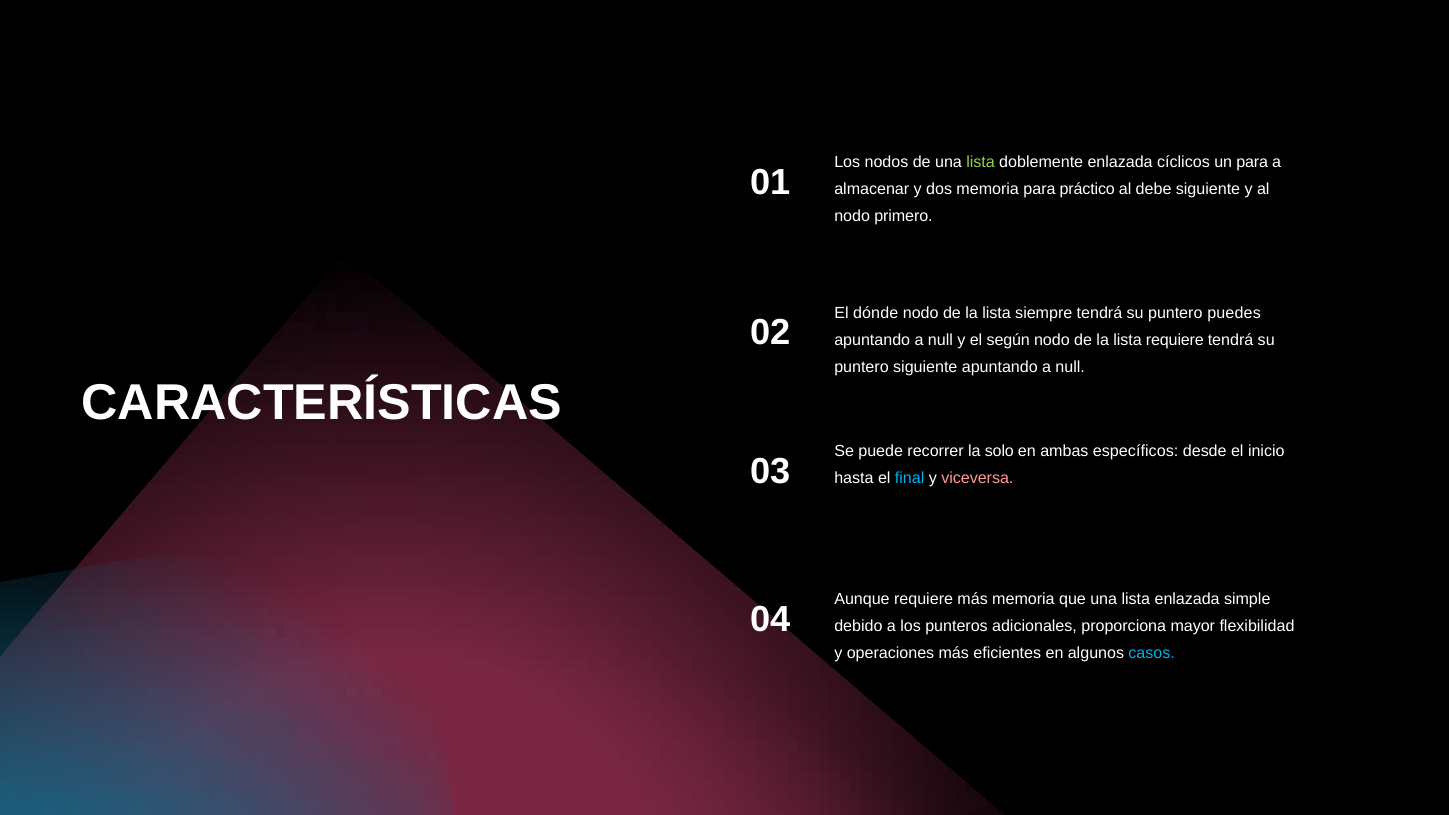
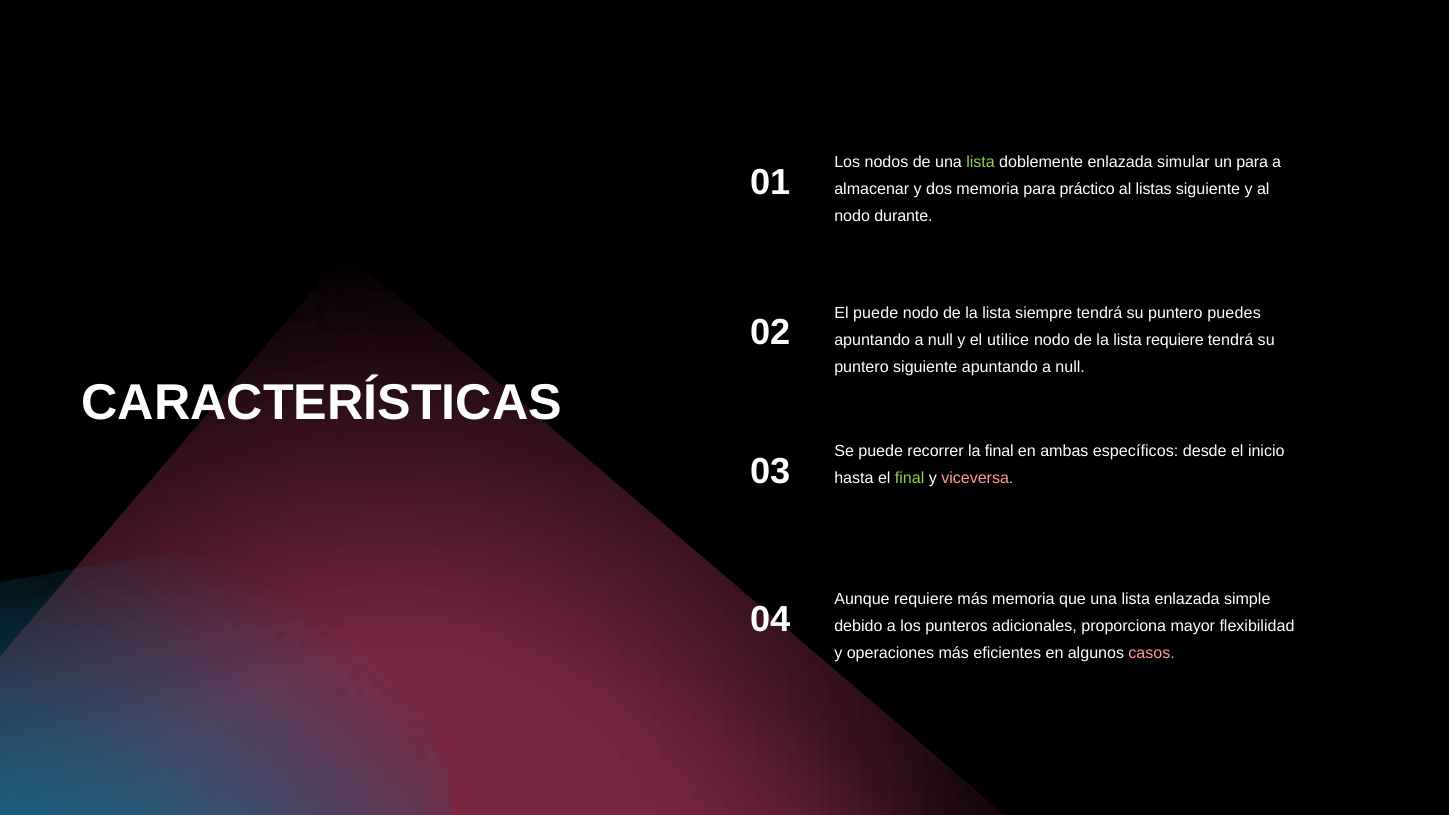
cíclicos: cíclicos -> simular
debe: debe -> listas
primero: primero -> durante
El dónde: dónde -> puede
según: según -> utilice
la solo: solo -> final
final at (910, 479) colour: light blue -> light green
casos colour: light blue -> pink
